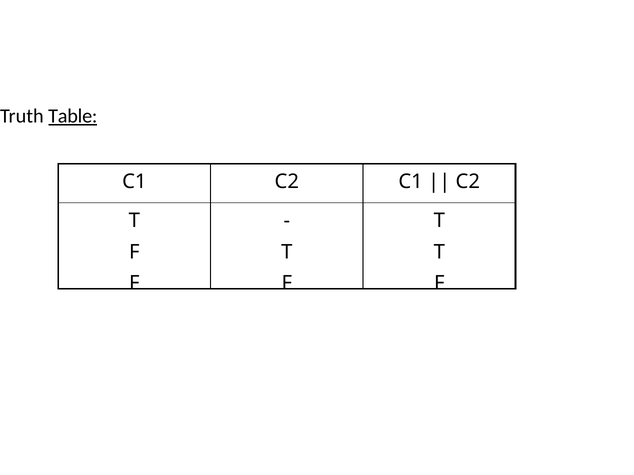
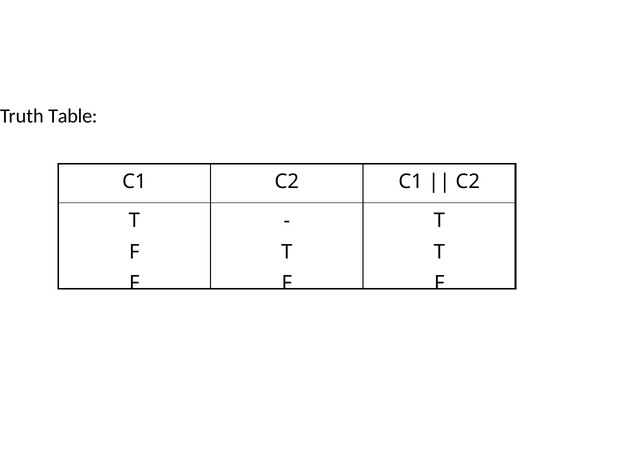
Table underline: present -> none
